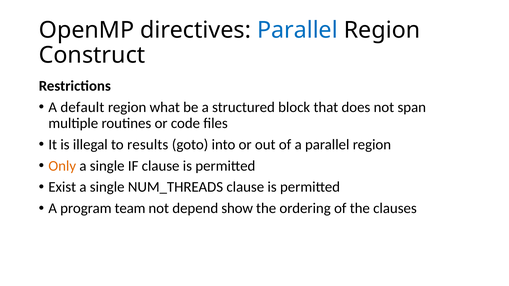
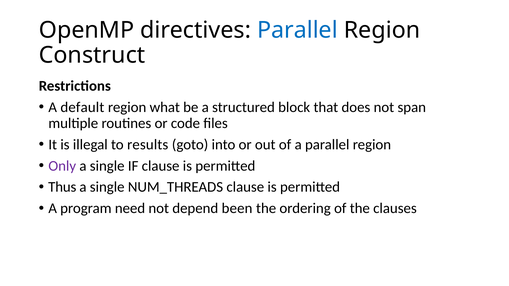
Only colour: orange -> purple
Exist: Exist -> Thus
team: team -> need
show: show -> been
